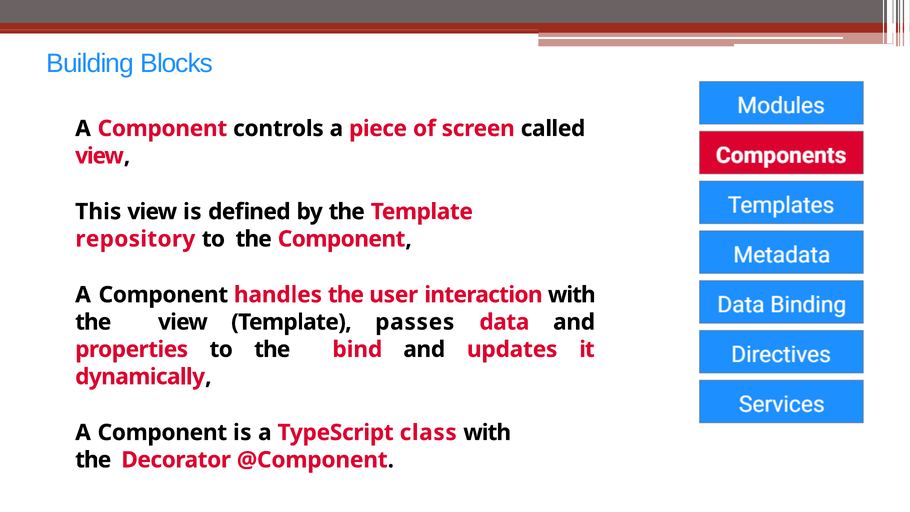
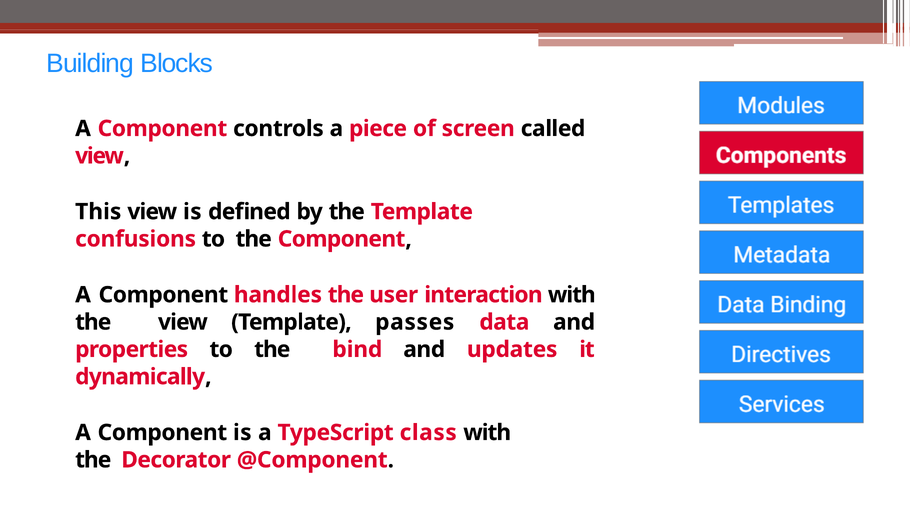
repository: repository -> confusions
